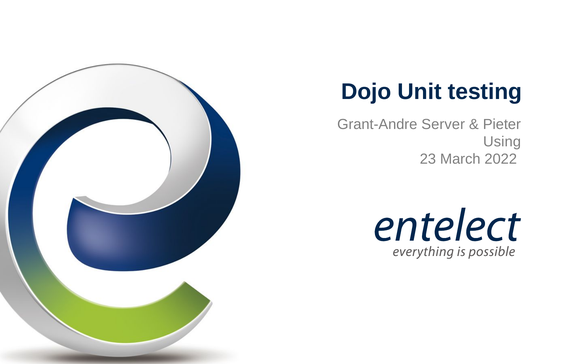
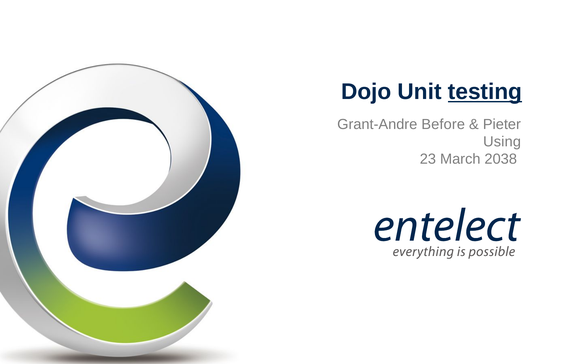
testing underline: none -> present
Server: Server -> Before
2022: 2022 -> 2038
